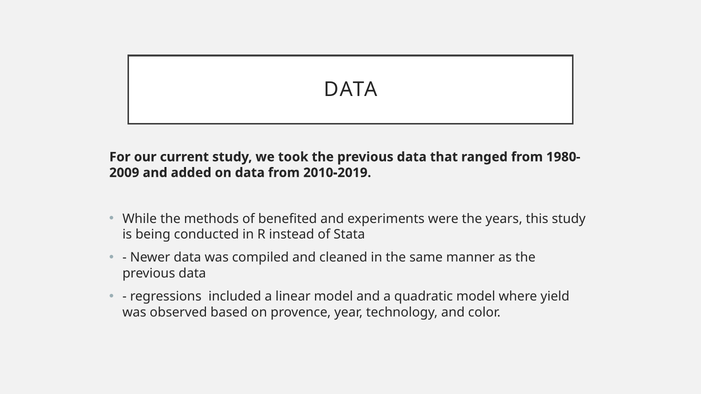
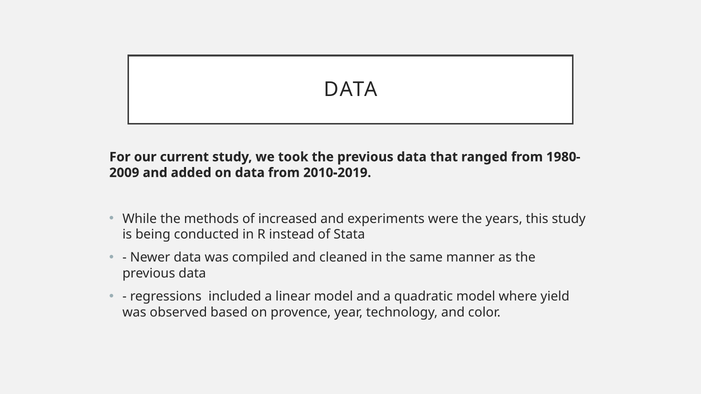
benefited: benefited -> increased
